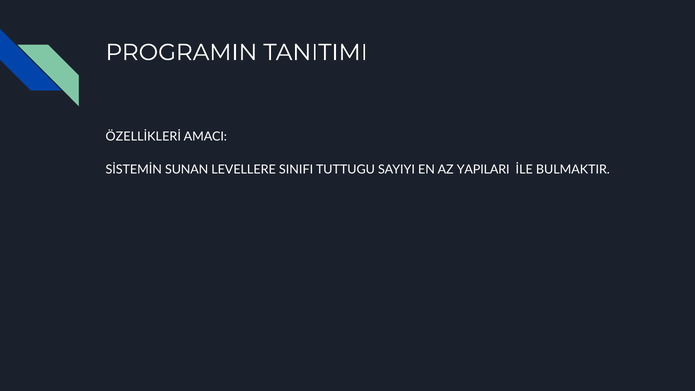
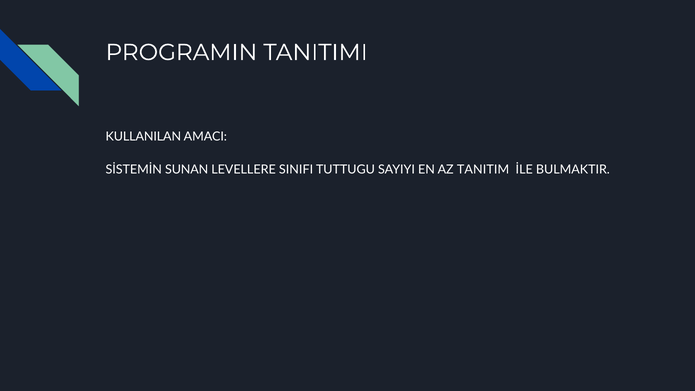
ÖZELLİKLERİ: ÖZELLİKLERİ -> KULLANILAN
YAPILARI: YAPILARI -> TANITIM
